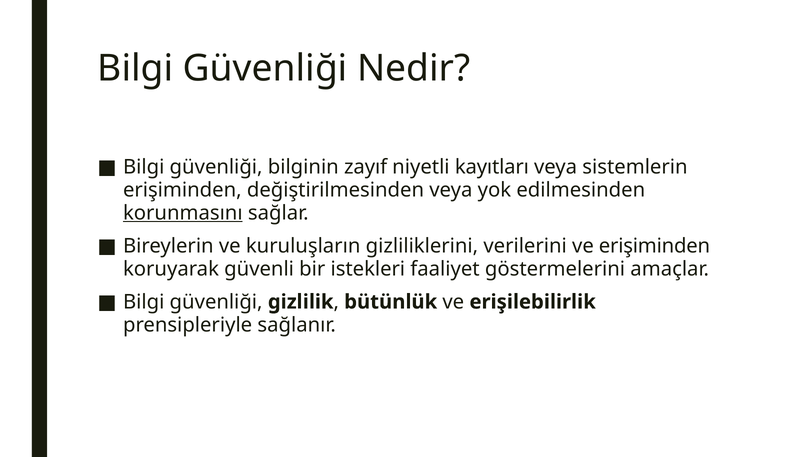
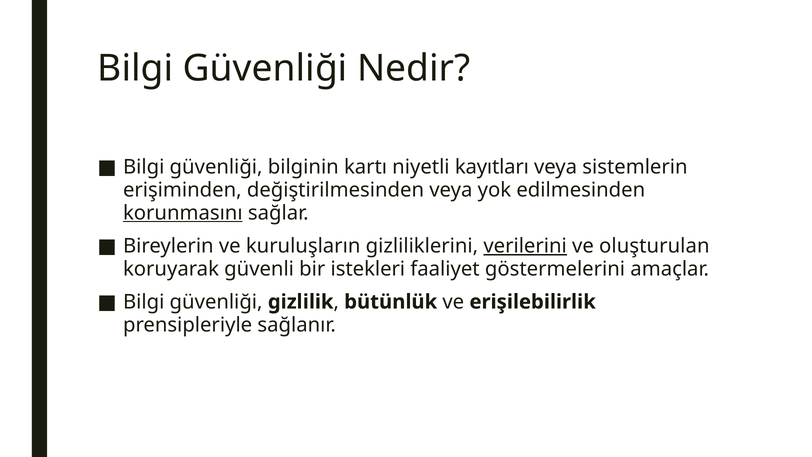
zayıf: zayıf -> kartı
verilerini underline: none -> present
ve erişiminden: erişiminden -> oluşturulan
